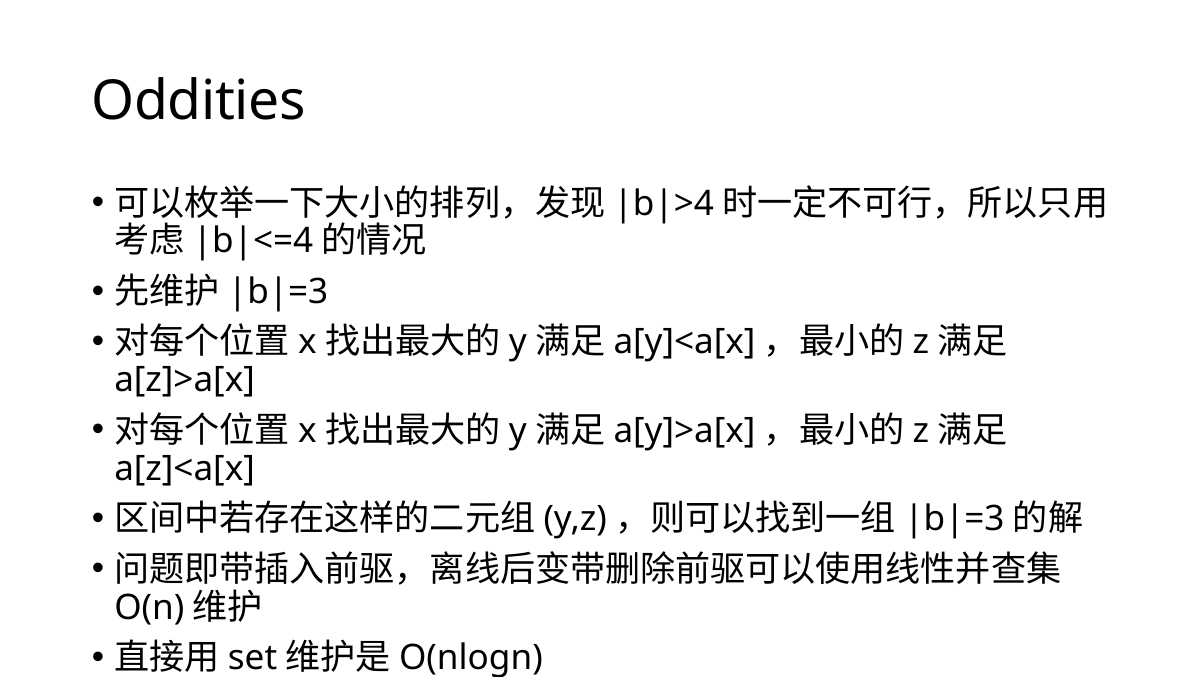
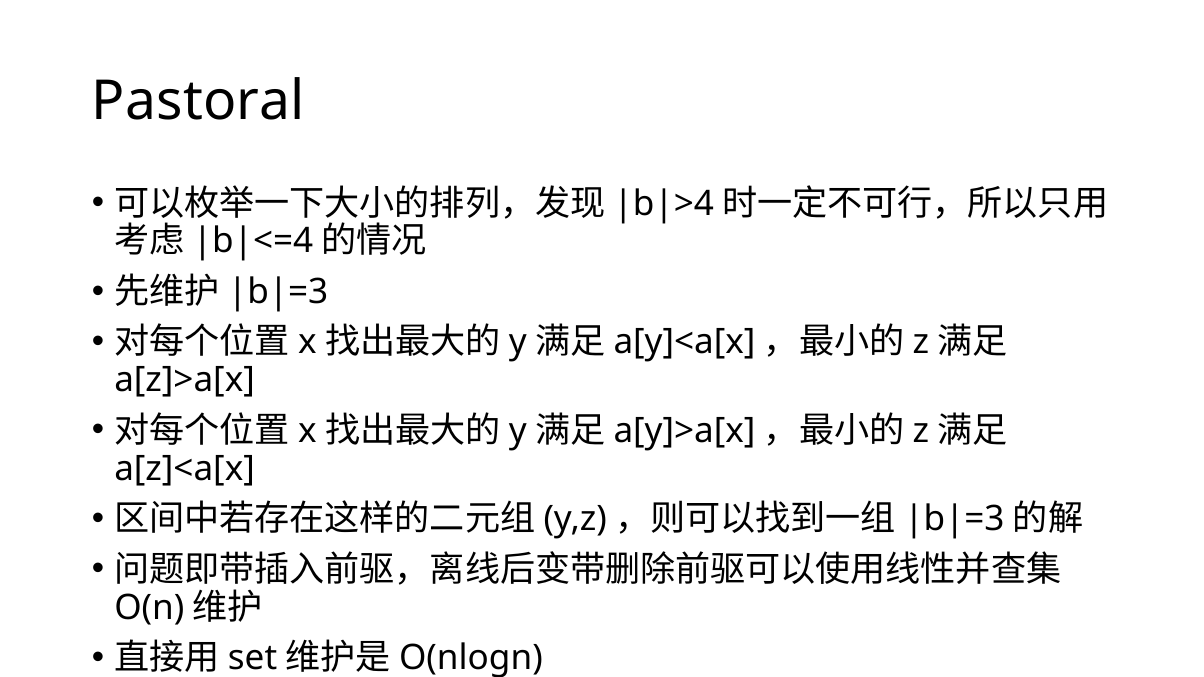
Oddities: Oddities -> Pastoral
